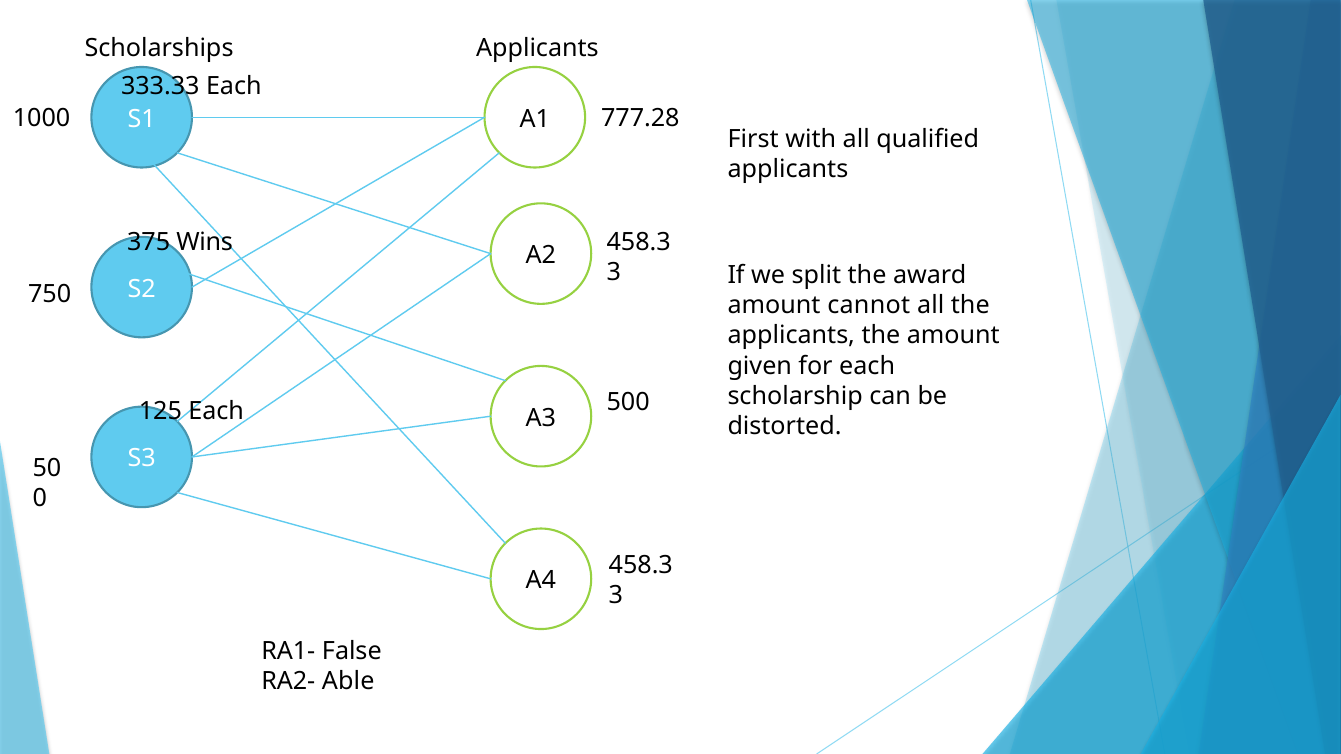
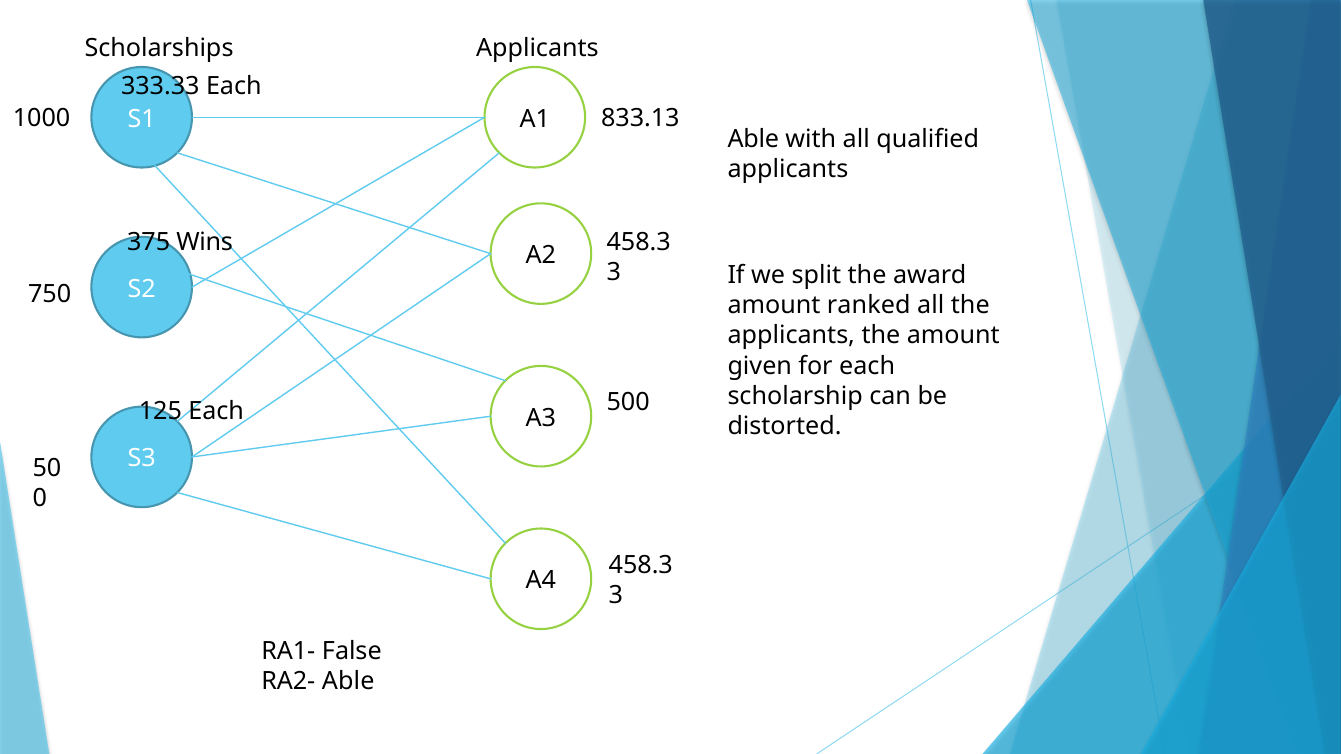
777.28: 777.28 -> 833.13
First at (753, 139): First -> Able
cannot: cannot -> ranked
